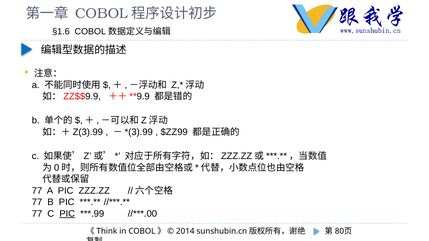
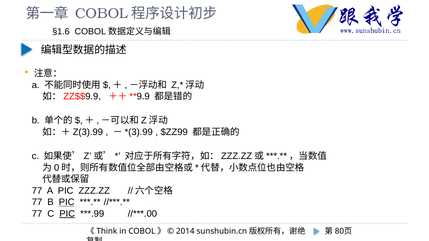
PIC at (67, 202) underline: none -> present
